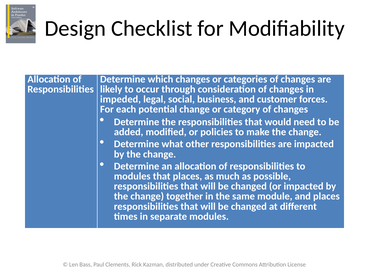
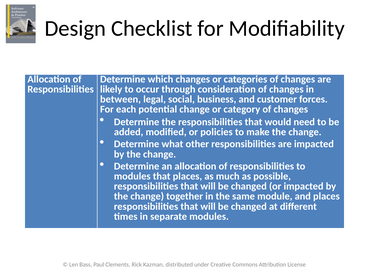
impeded: impeded -> between
